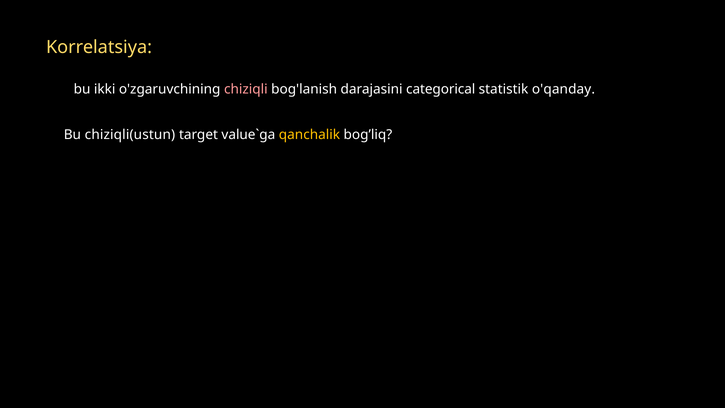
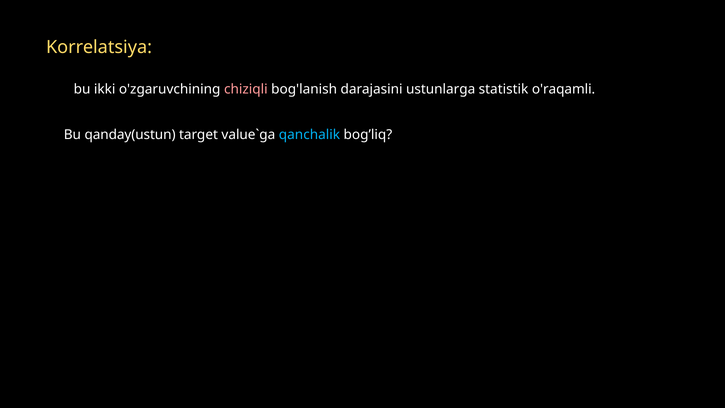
categorical: categorical -> ustunlarga
o'qanday: o'qanday -> o'raqamli
chiziqli(ustun: chiziqli(ustun -> qanday(ustun
qanchalik colour: yellow -> light blue
